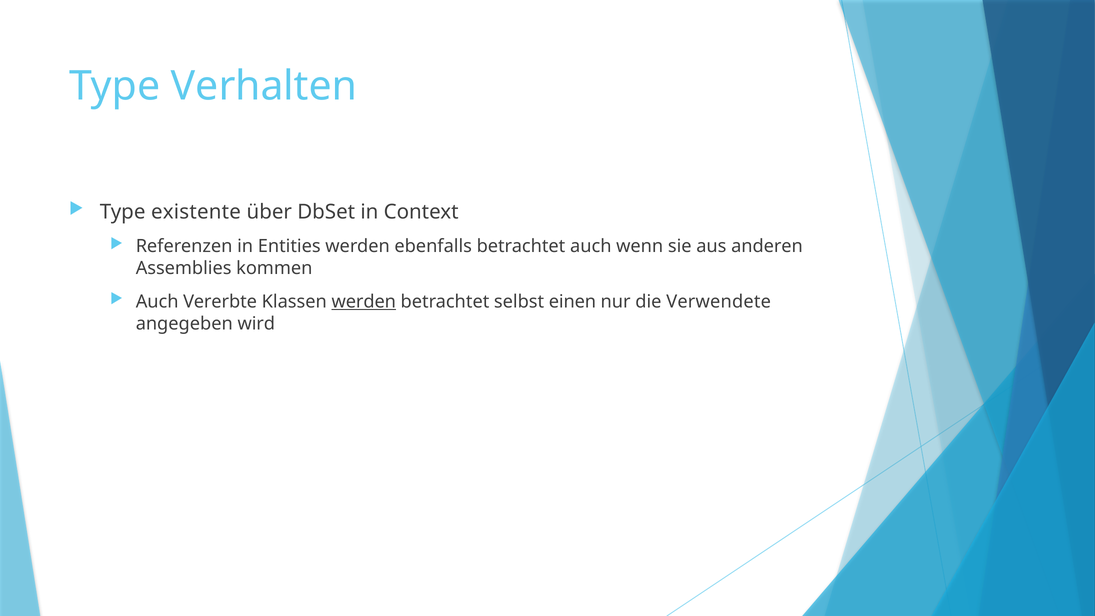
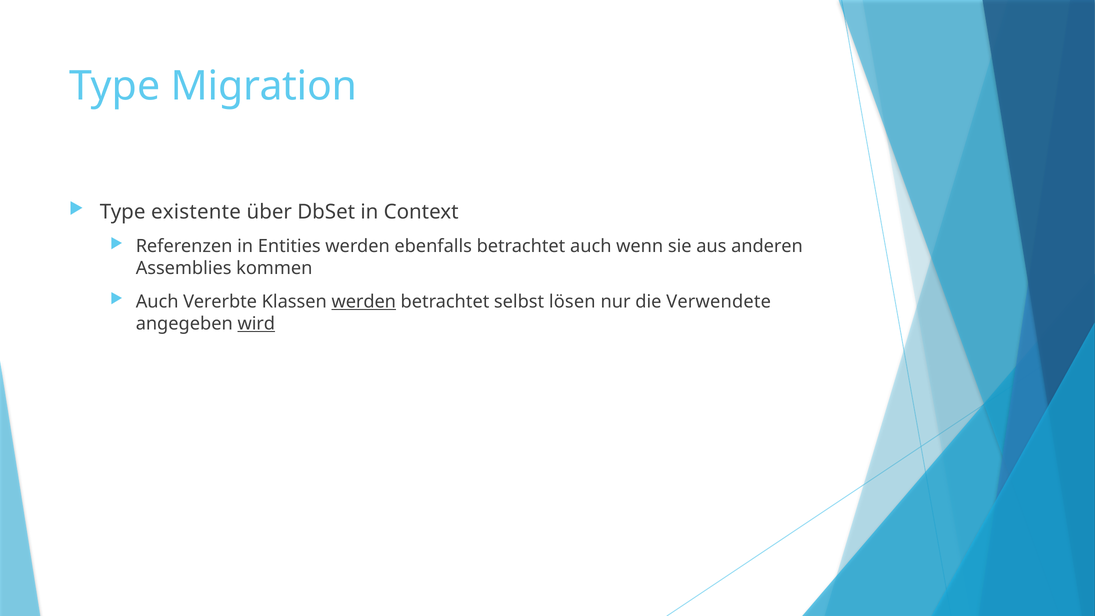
Verhalten: Verhalten -> Migration
einen: einen -> lösen
wird underline: none -> present
